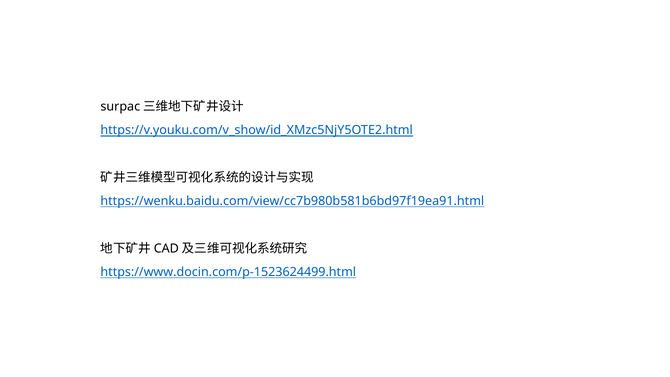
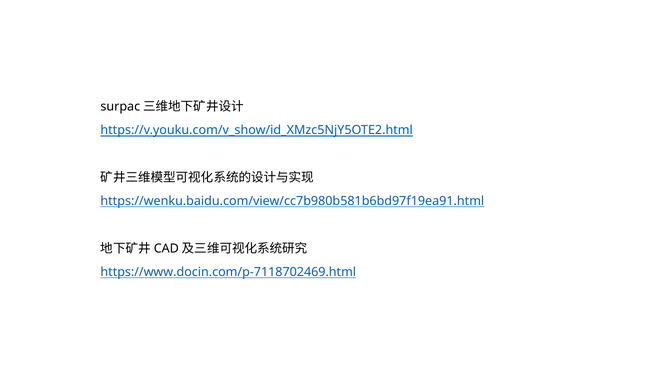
https://www.docin.com/p-1523624499.html: https://www.docin.com/p-1523624499.html -> https://www.docin.com/p-7118702469.html
